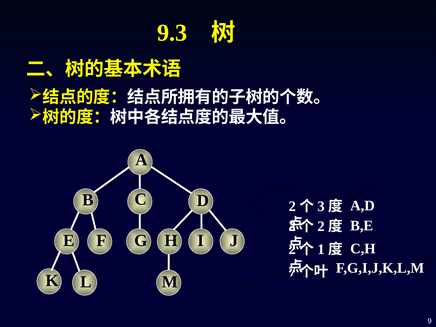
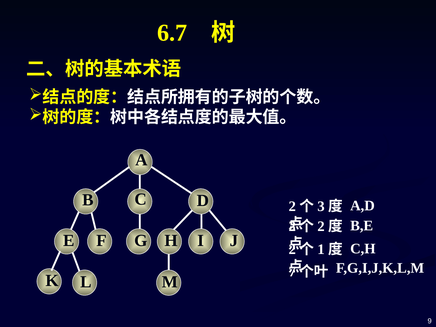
9.3: 9.3 -> 6.7
